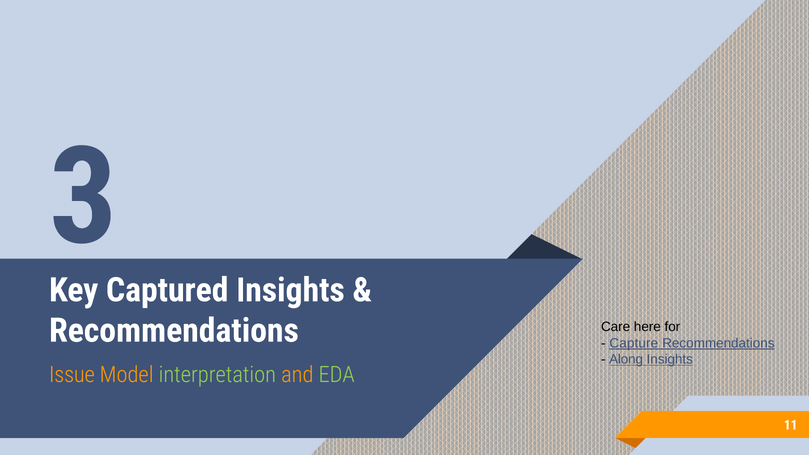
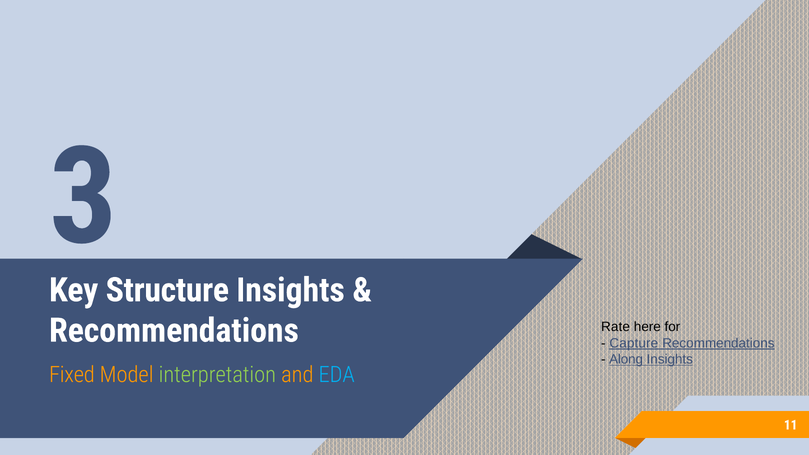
Captured: Captured -> Structure
Care: Care -> Rate
Issue: Issue -> Fixed
EDA colour: light green -> light blue
